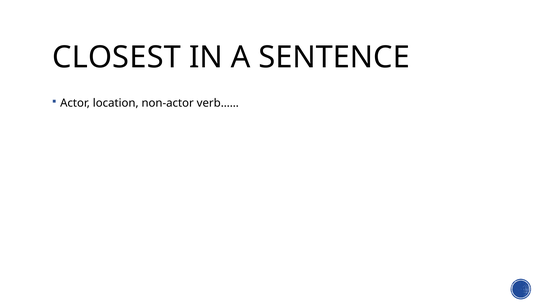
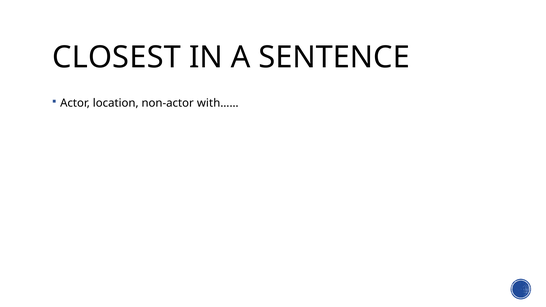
verb……: verb…… -> with……
